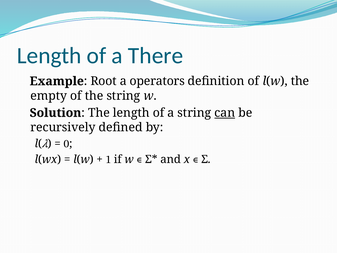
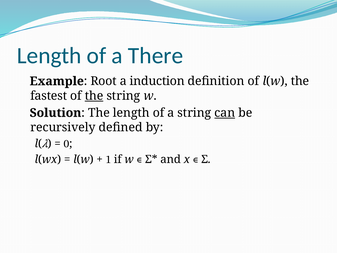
operators: operators -> induction
empty: empty -> fastest
the at (94, 96) underline: none -> present
